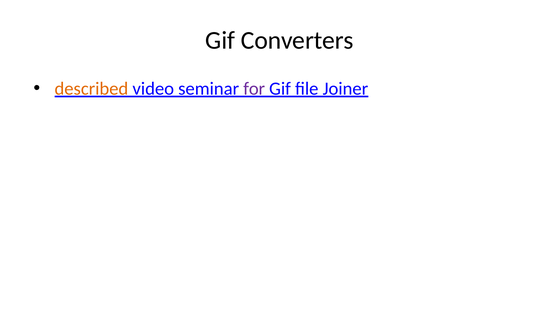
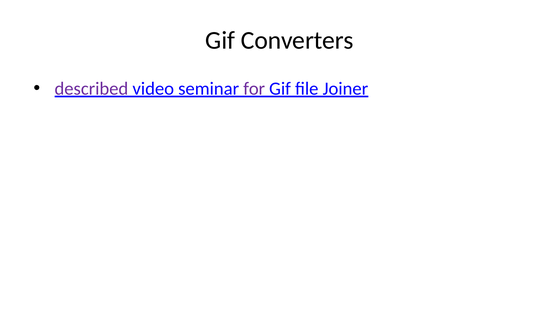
described colour: orange -> purple
